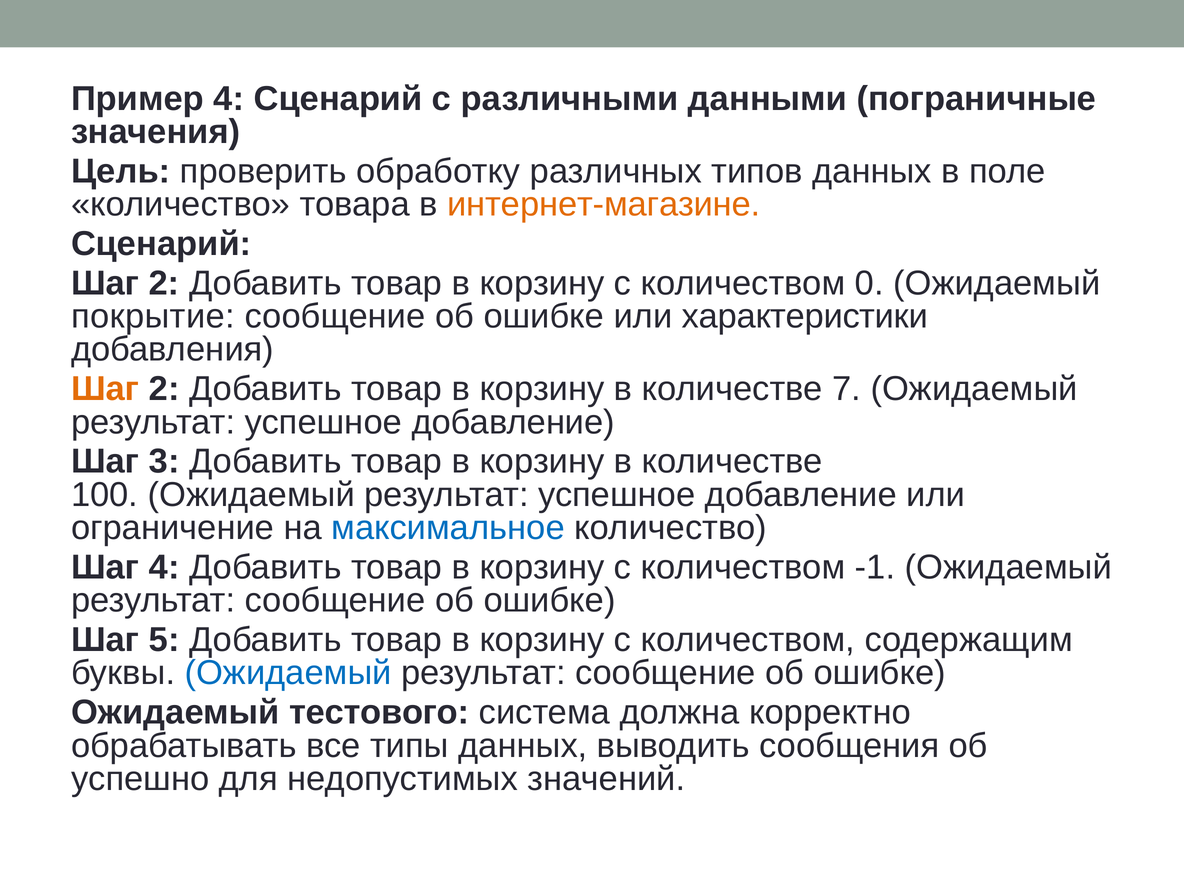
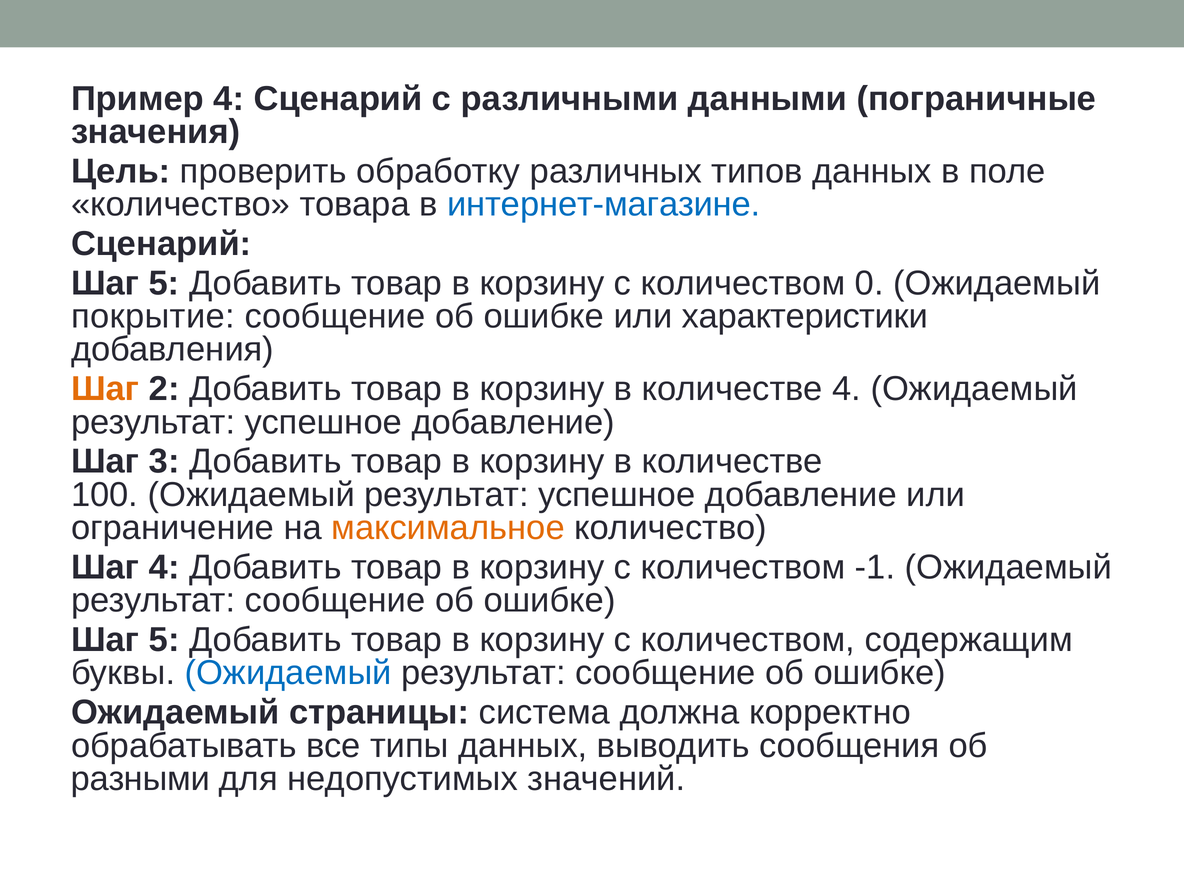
интернет-магазине colour: orange -> blue
2 at (164, 283): 2 -> 5
количестве 7: 7 -> 4
максимальное colour: blue -> orange
тестового: тестового -> страницы
успешно: успешно -> разными
